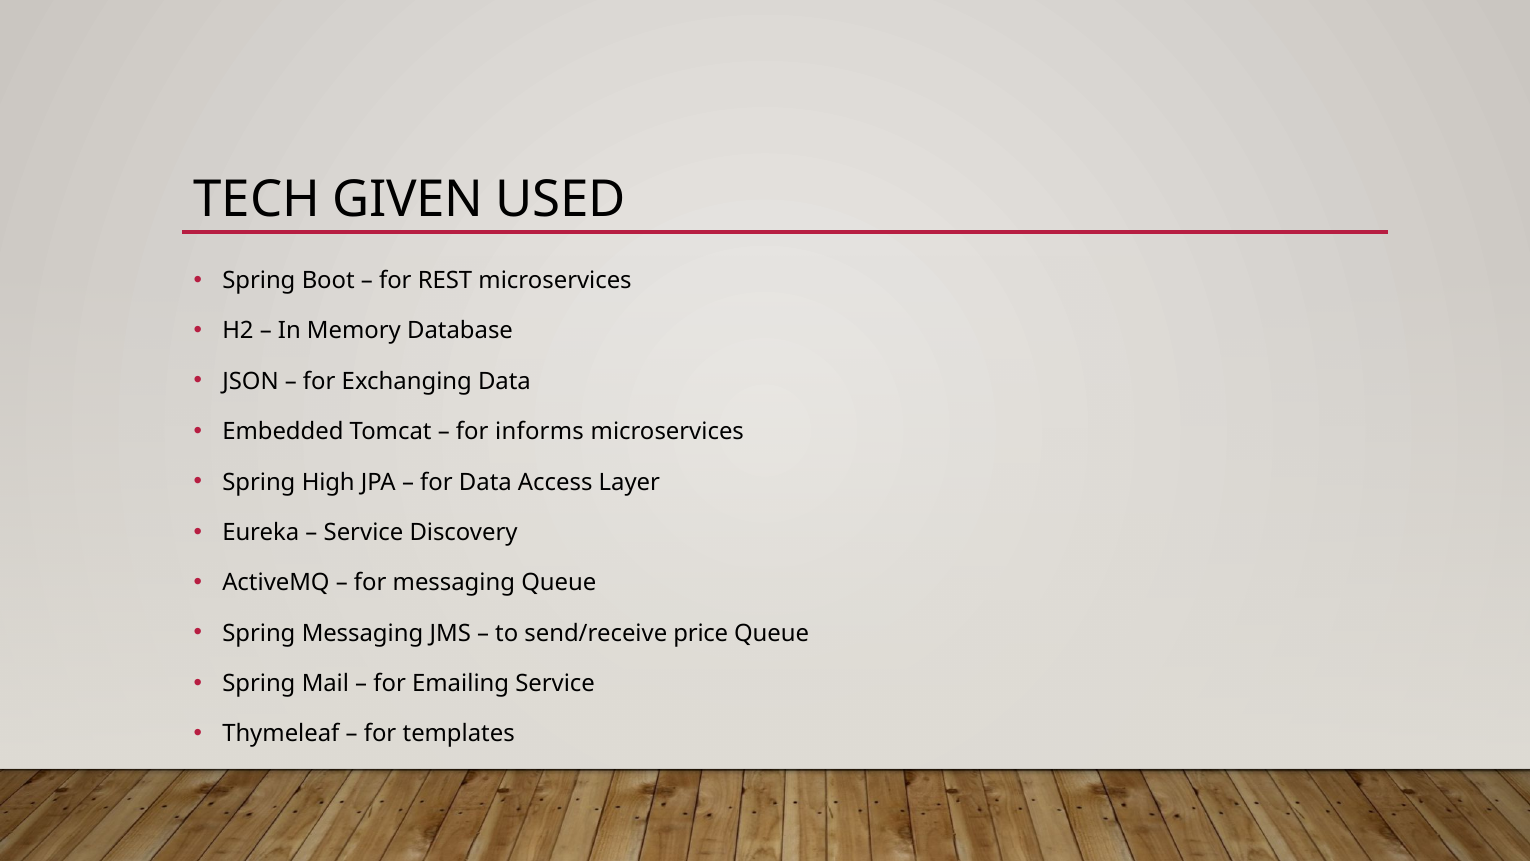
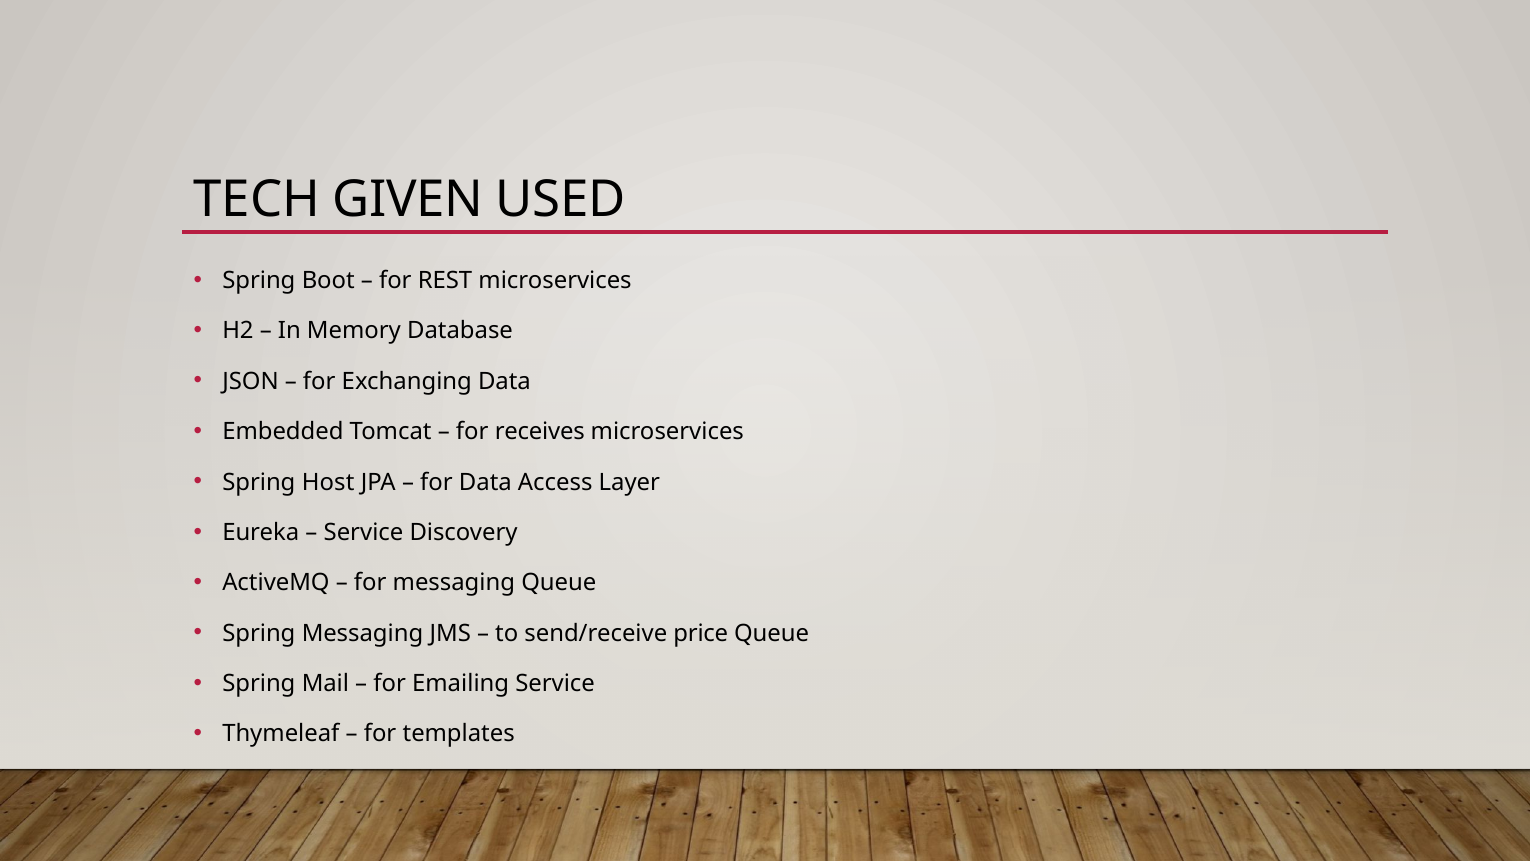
informs: informs -> receives
High: High -> Host
